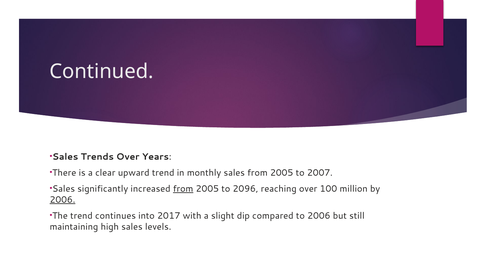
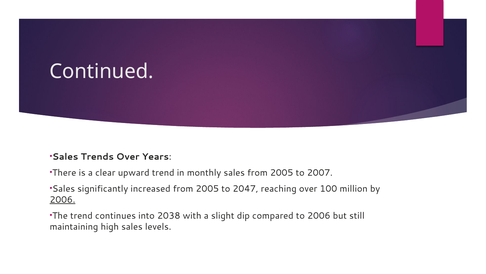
from at (183, 188) underline: present -> none
2096: 2096 -> 2047
2017: 2017 -> 2038
